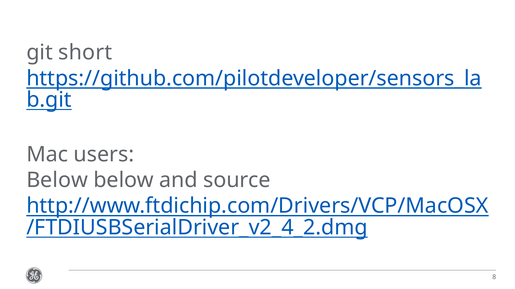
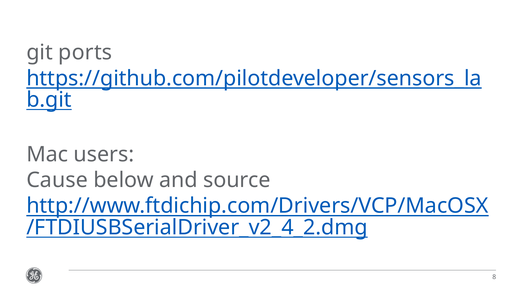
short: short -> ports
Below at (57, 181): Below -> Cause
